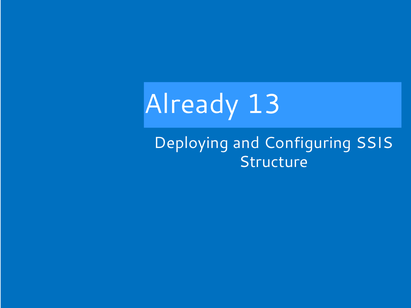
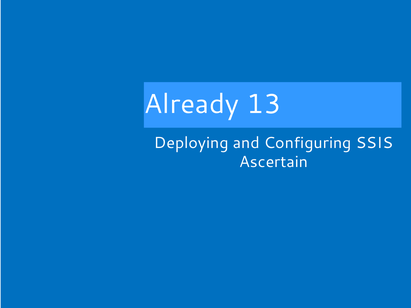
Structure: Structure -> Ascertain
